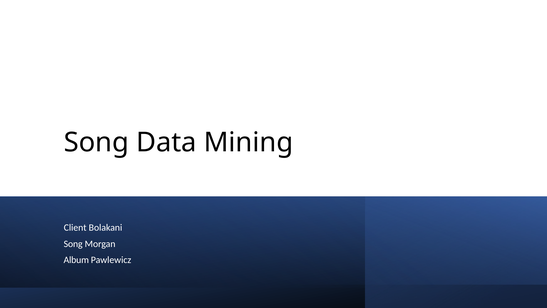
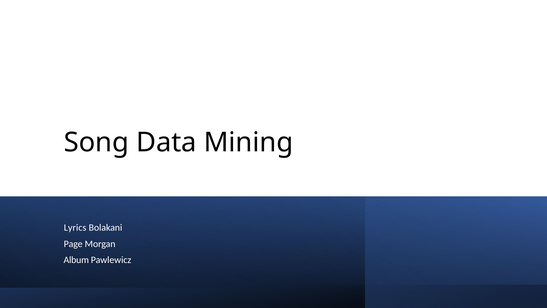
Client: Client -> Lyrics
Song at (73, 244): Song -> Page
